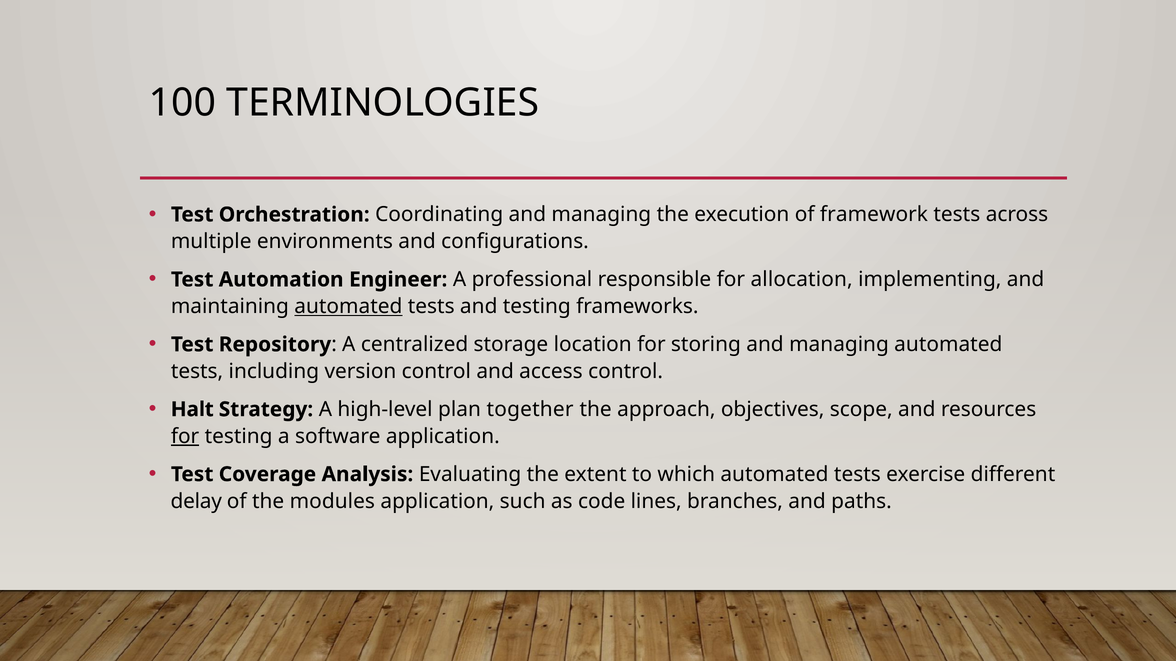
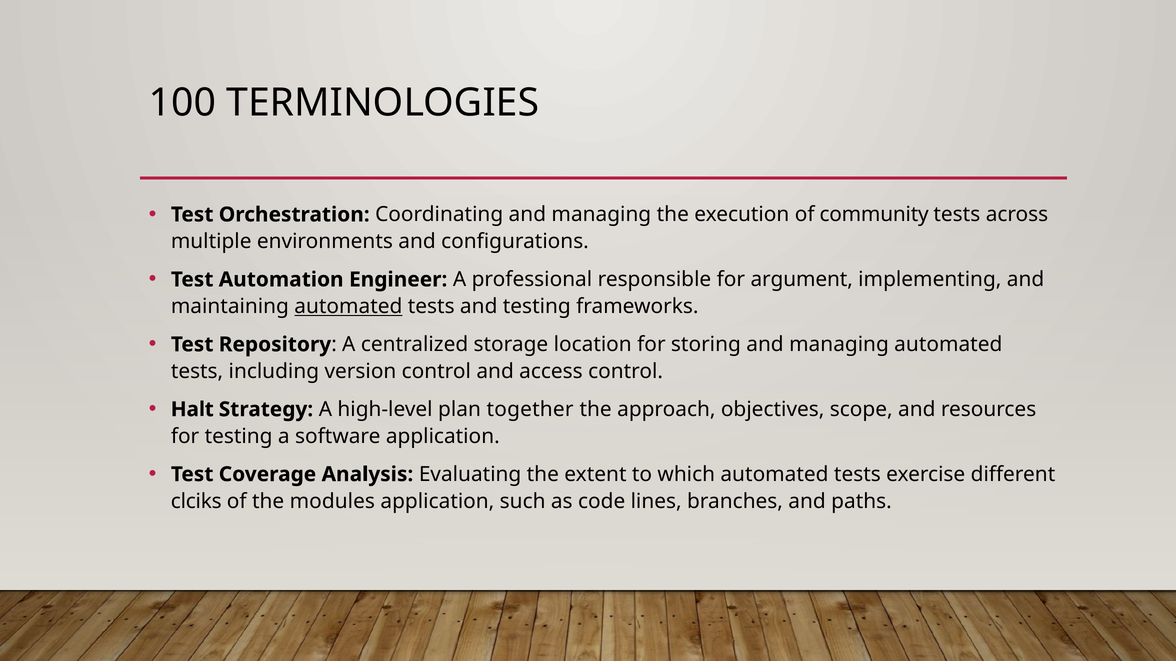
framework: framework -> community
allocation: allocation -> argument
for at (185, 437) underline: present -> none
delay: delay -> clciks
